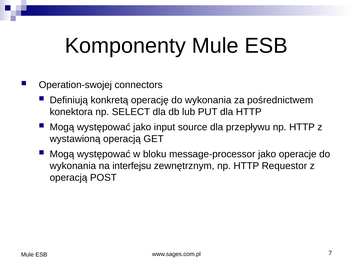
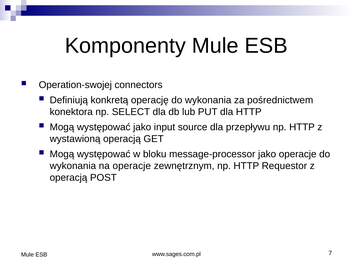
na interfejsu: interfejsu -> operacje
